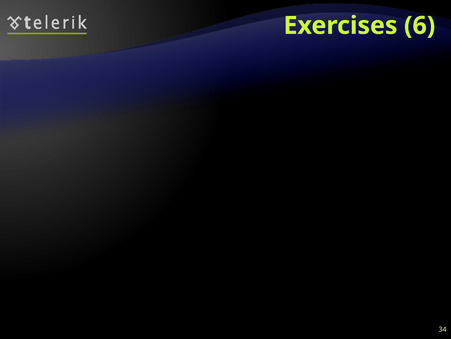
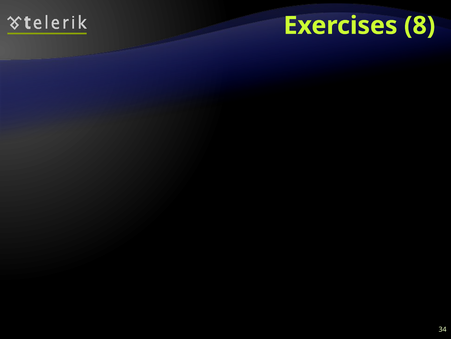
Exercises 6: 6 -> 8
